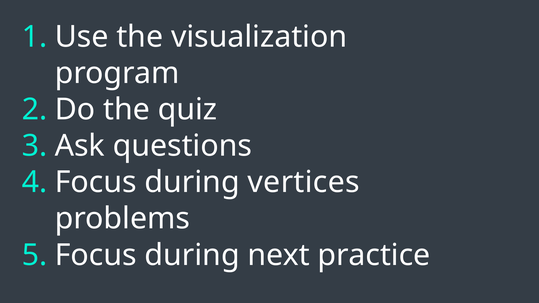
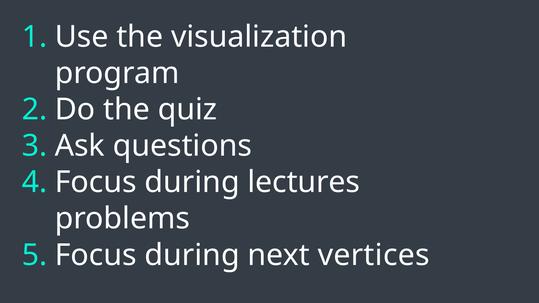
vertices: vertices -> lectures
practice: practice -> vertices
